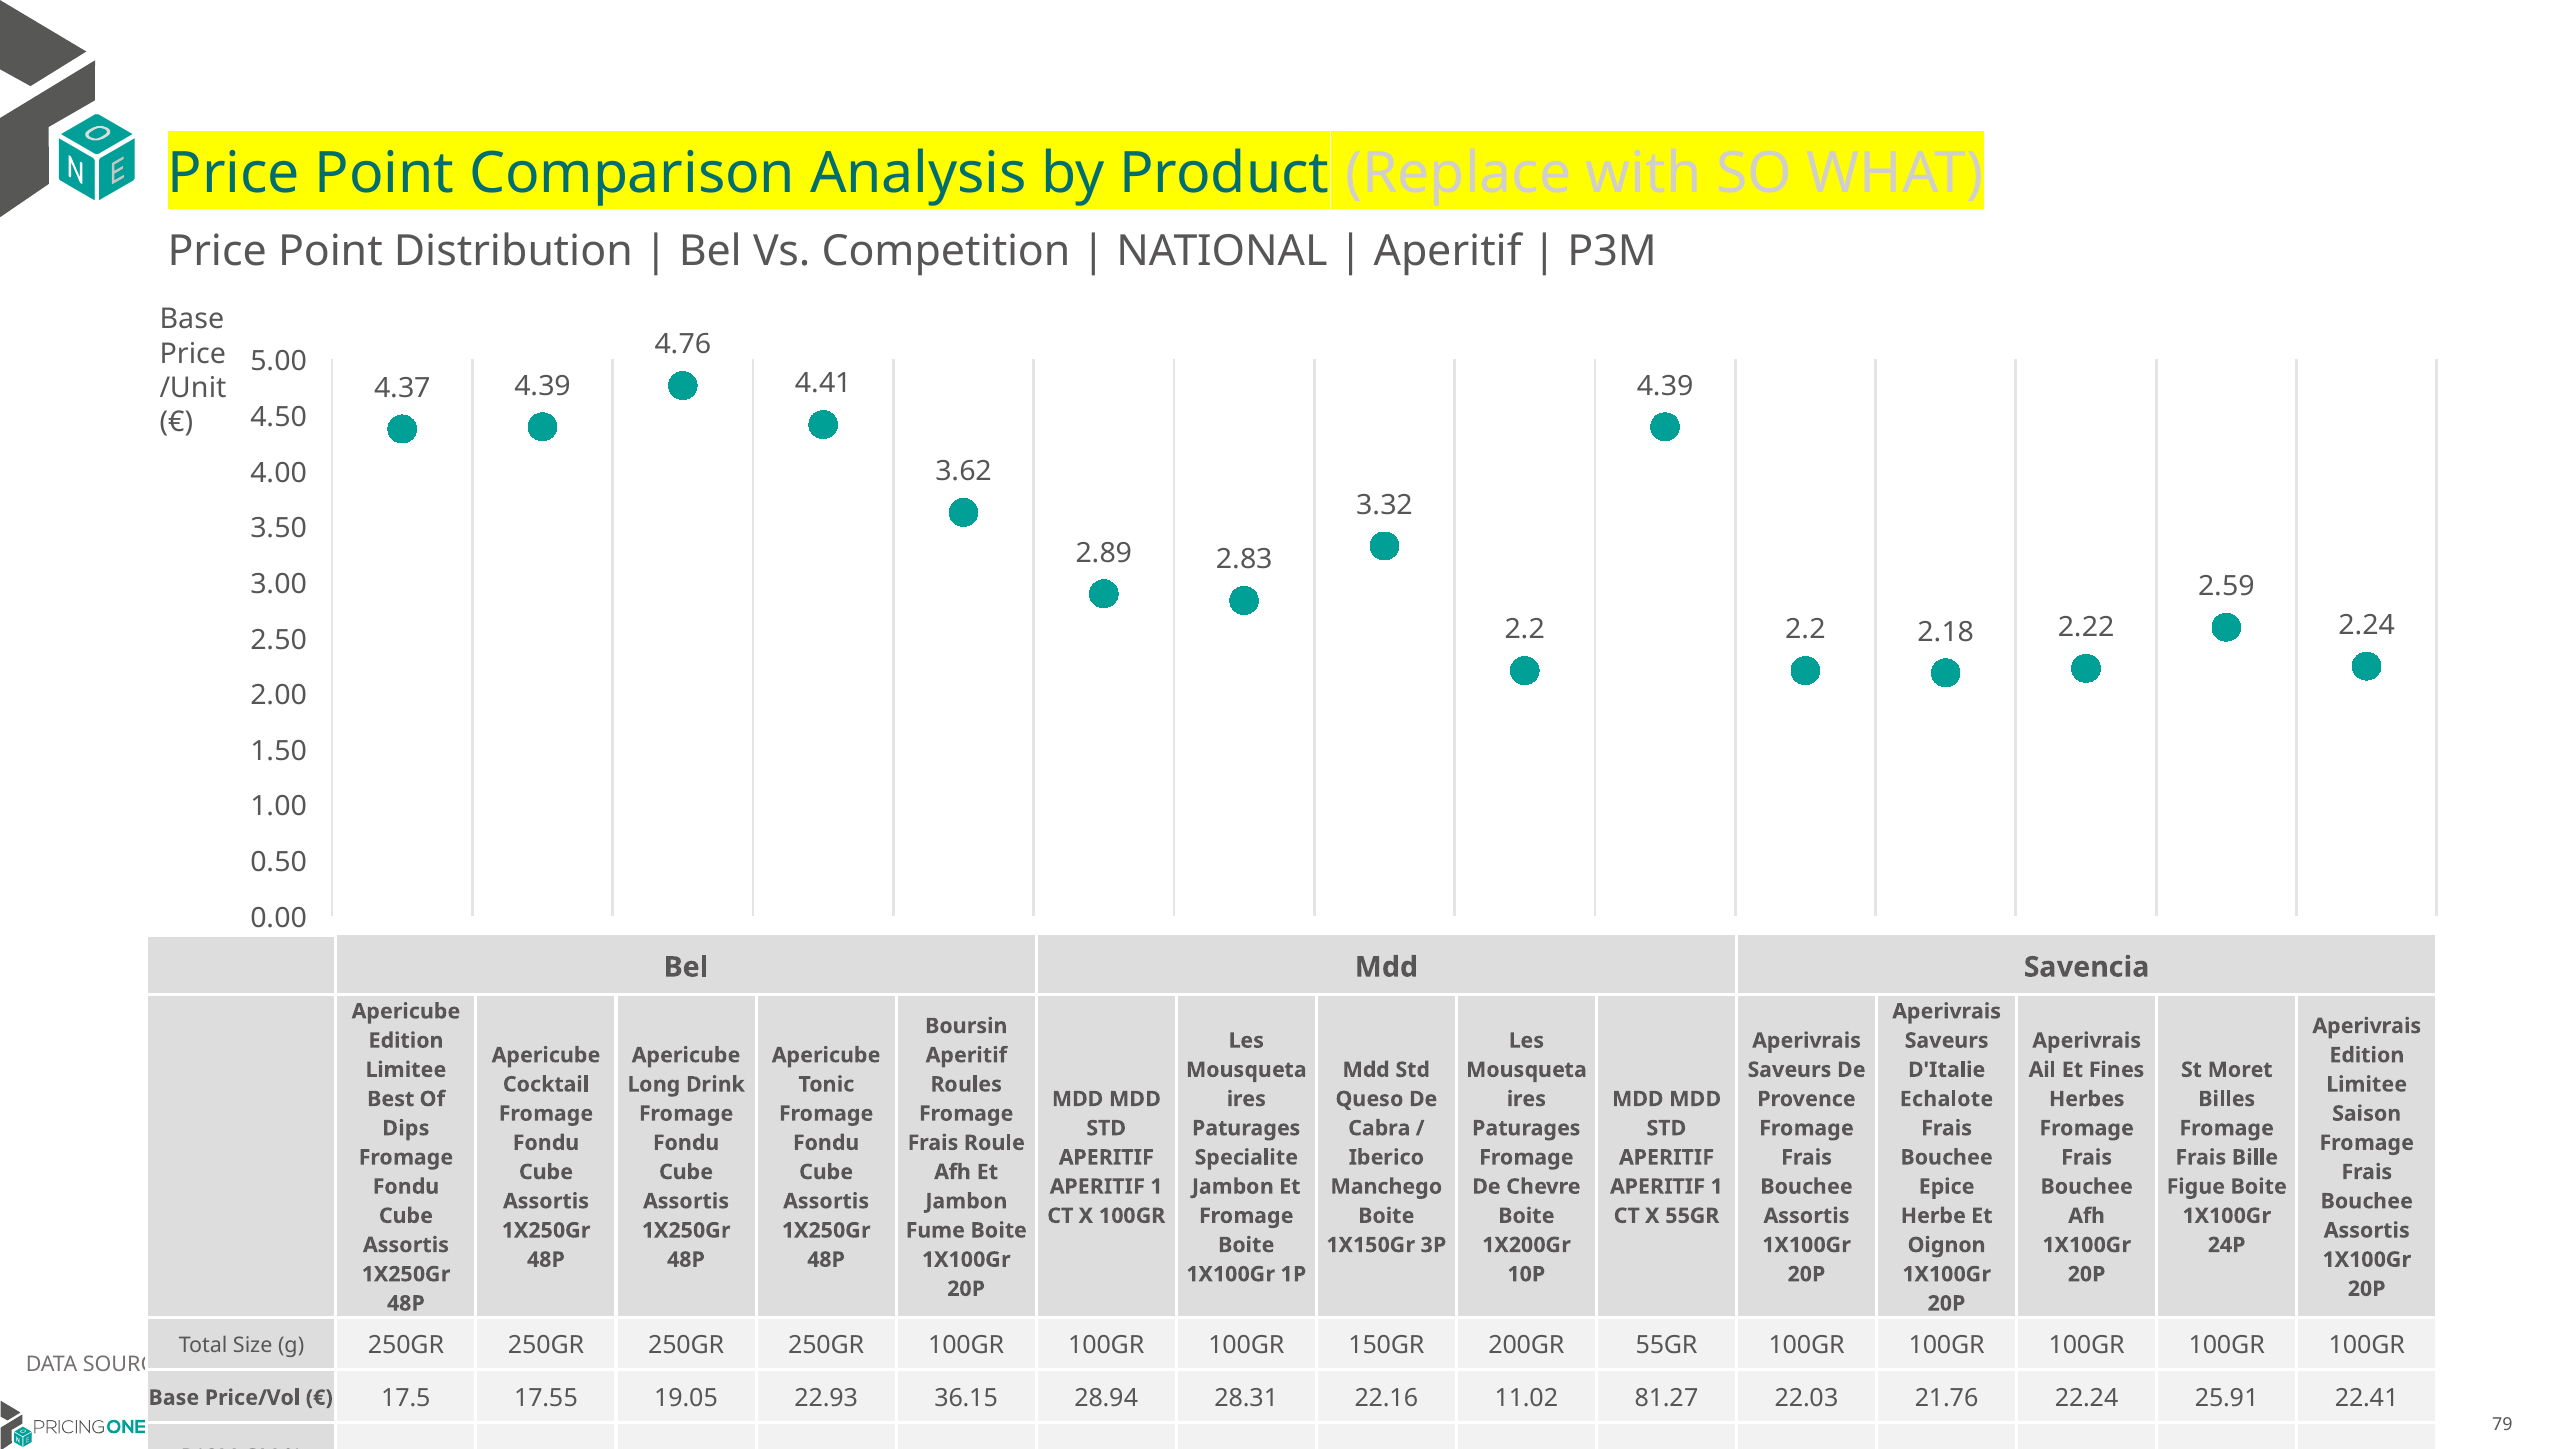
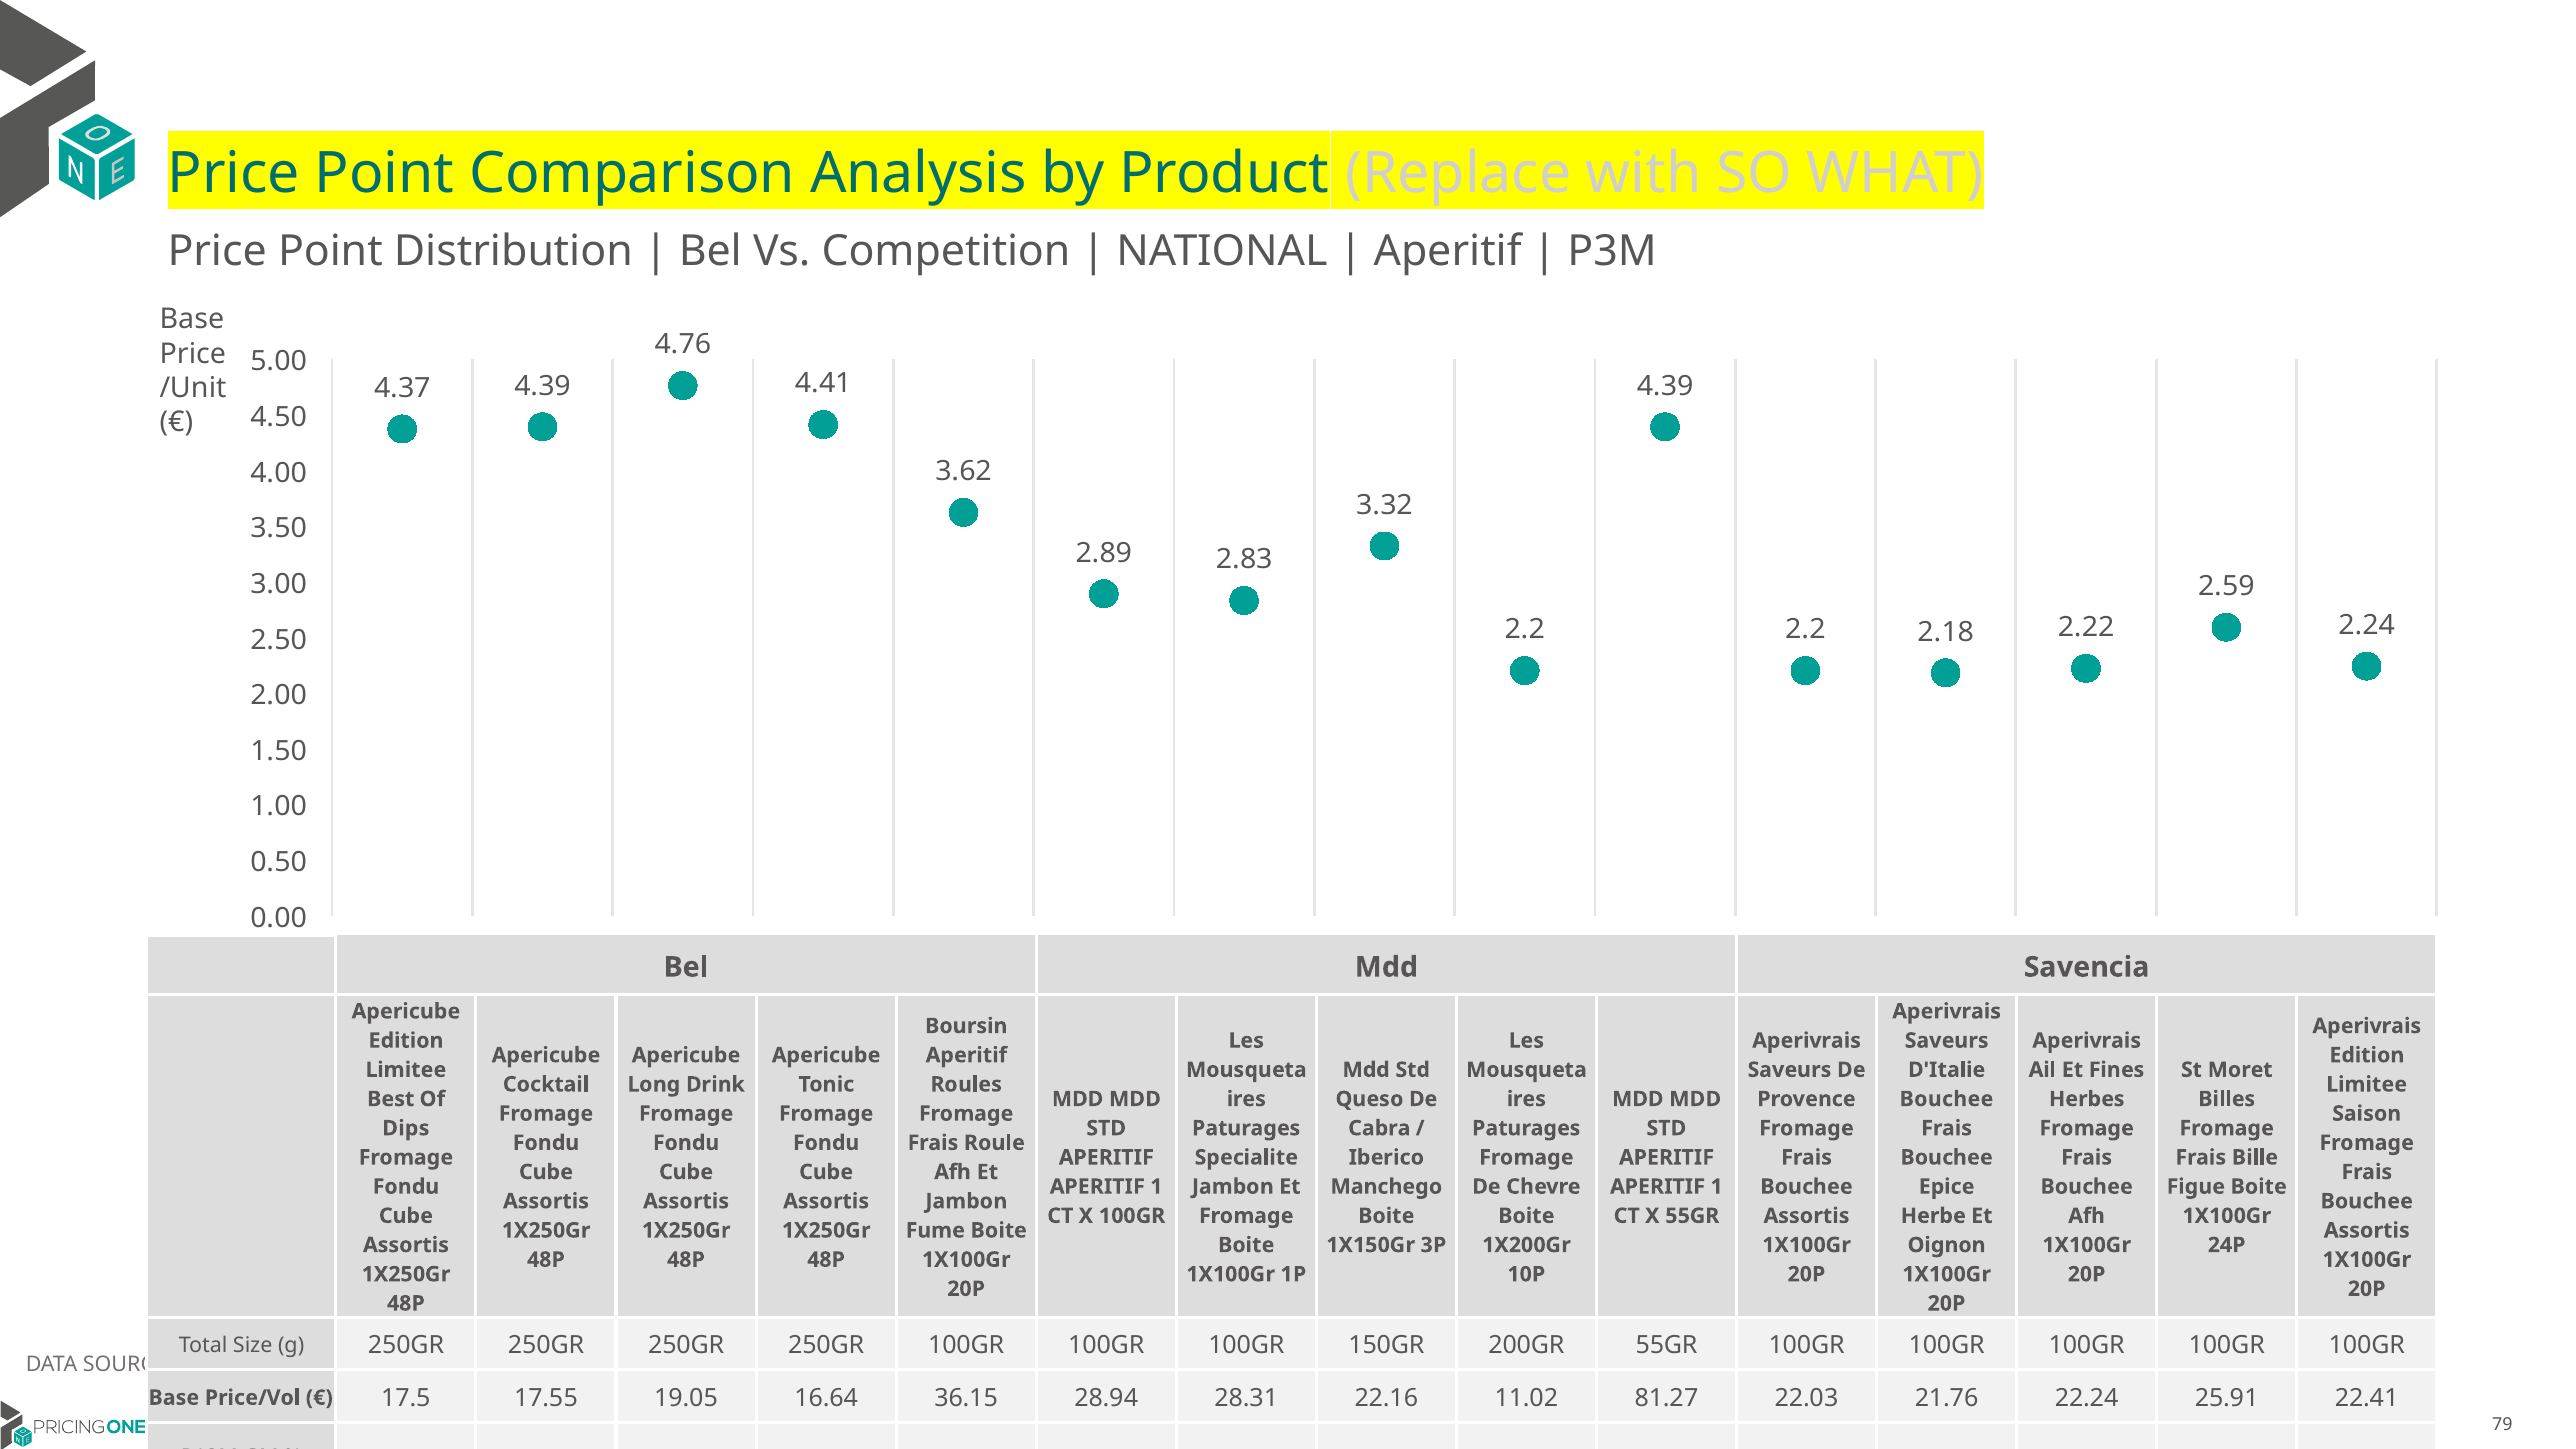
Echalote at (1946, 1099): Echalote -> Bouchee
22.93: 22.93 -> 16.64
